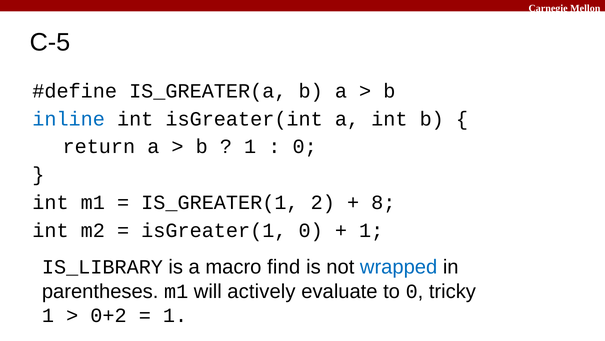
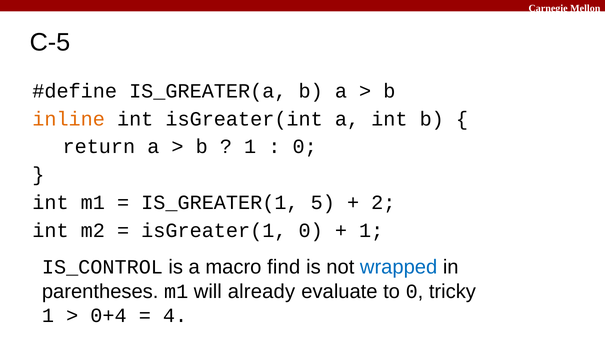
inline colour: blue -> orange
2: 2 -> 5
8: 8 -> 2
IS_LIBRARY: IS_LIBRARY -> IS_CONTROL
actively: actively -> already
0+2: 0+2 -> 0+4
1 at (175, 315): 1 -> 4
